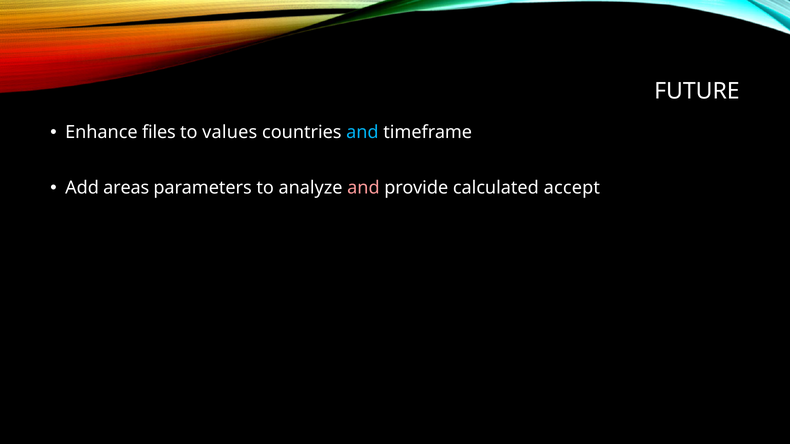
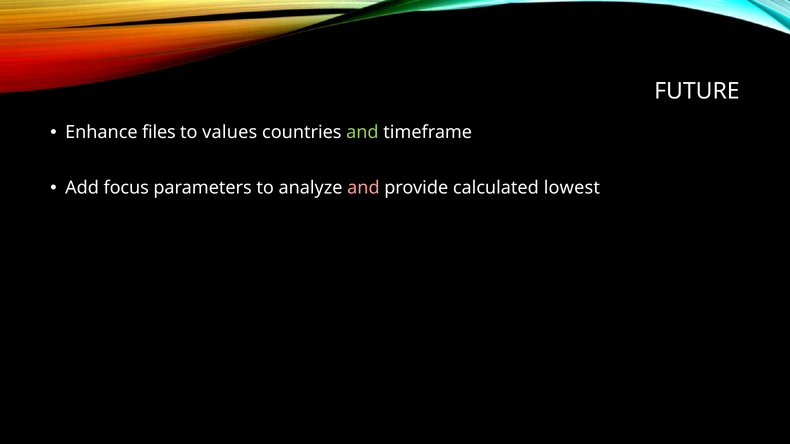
and at (362, 132) colour: light blue -> light green
areas: areas -> focus
accept: accept -> lowest
